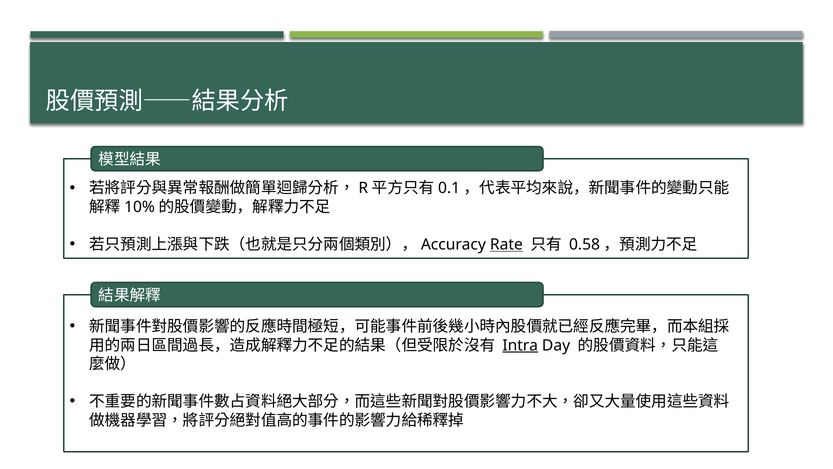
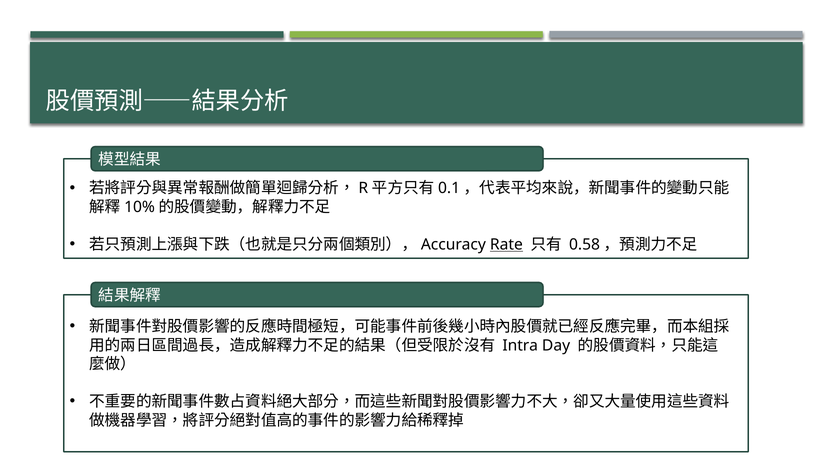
Intra underline: present -> none
